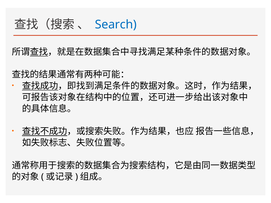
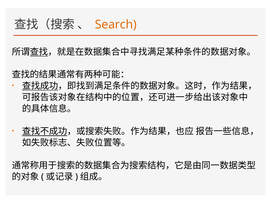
Search colour: blue -> orange
